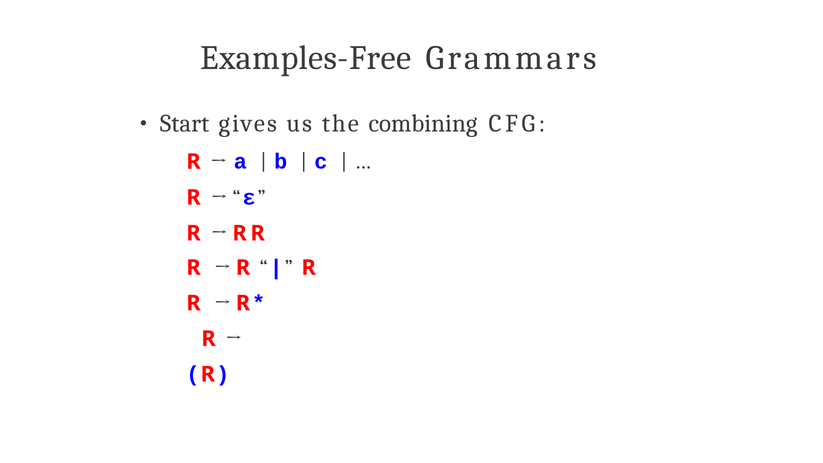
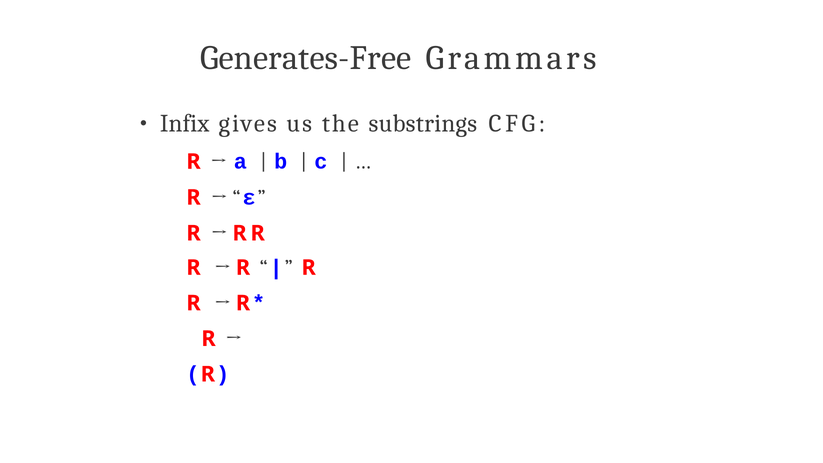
Examples-Free: Examples-Free -> Generates-Free
Start: Start -> Infix
combining: combining -> substrings
